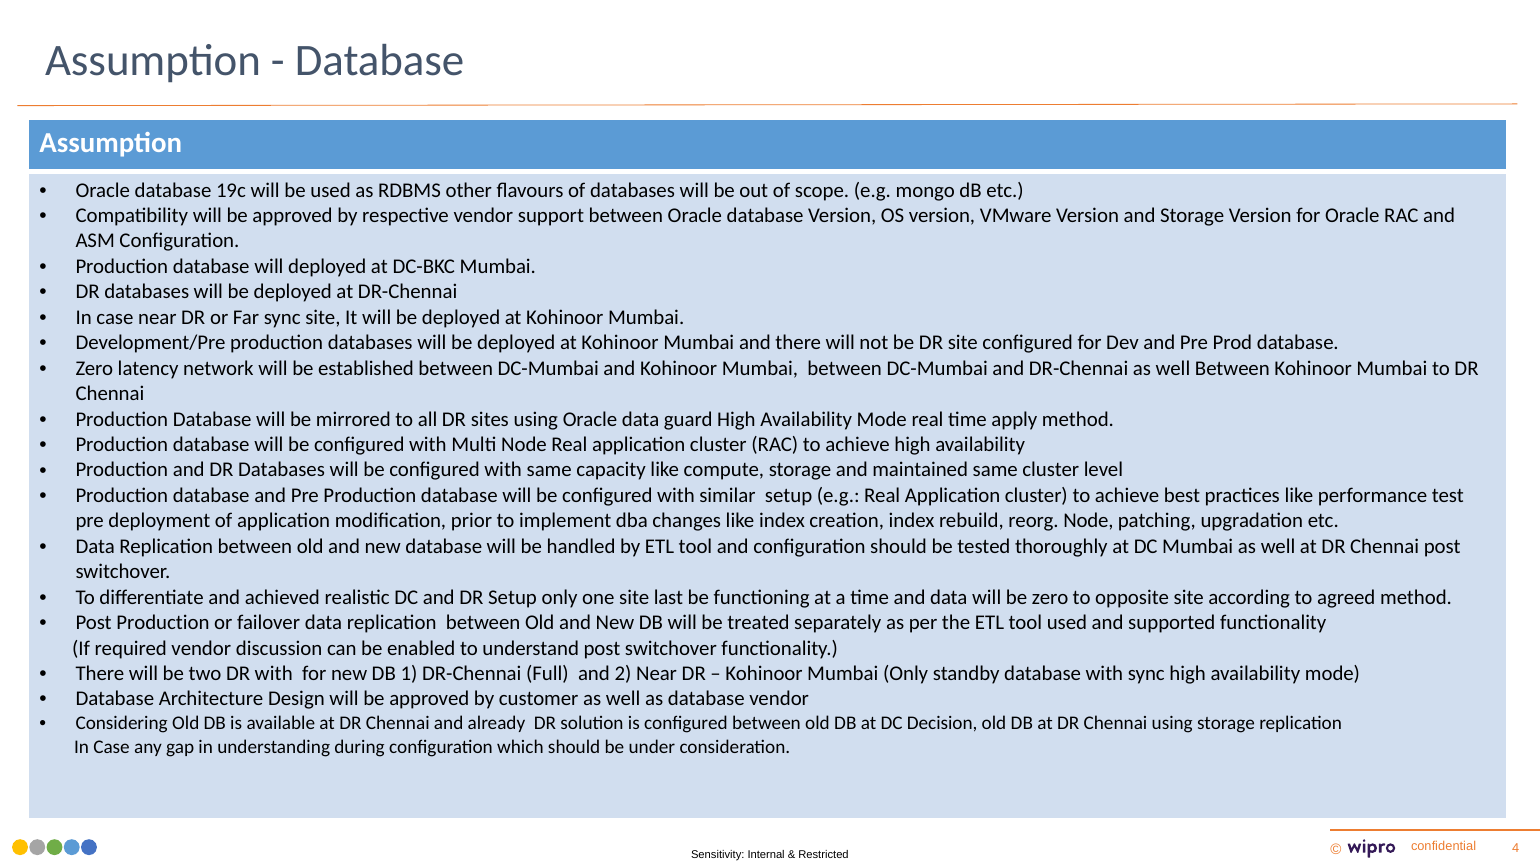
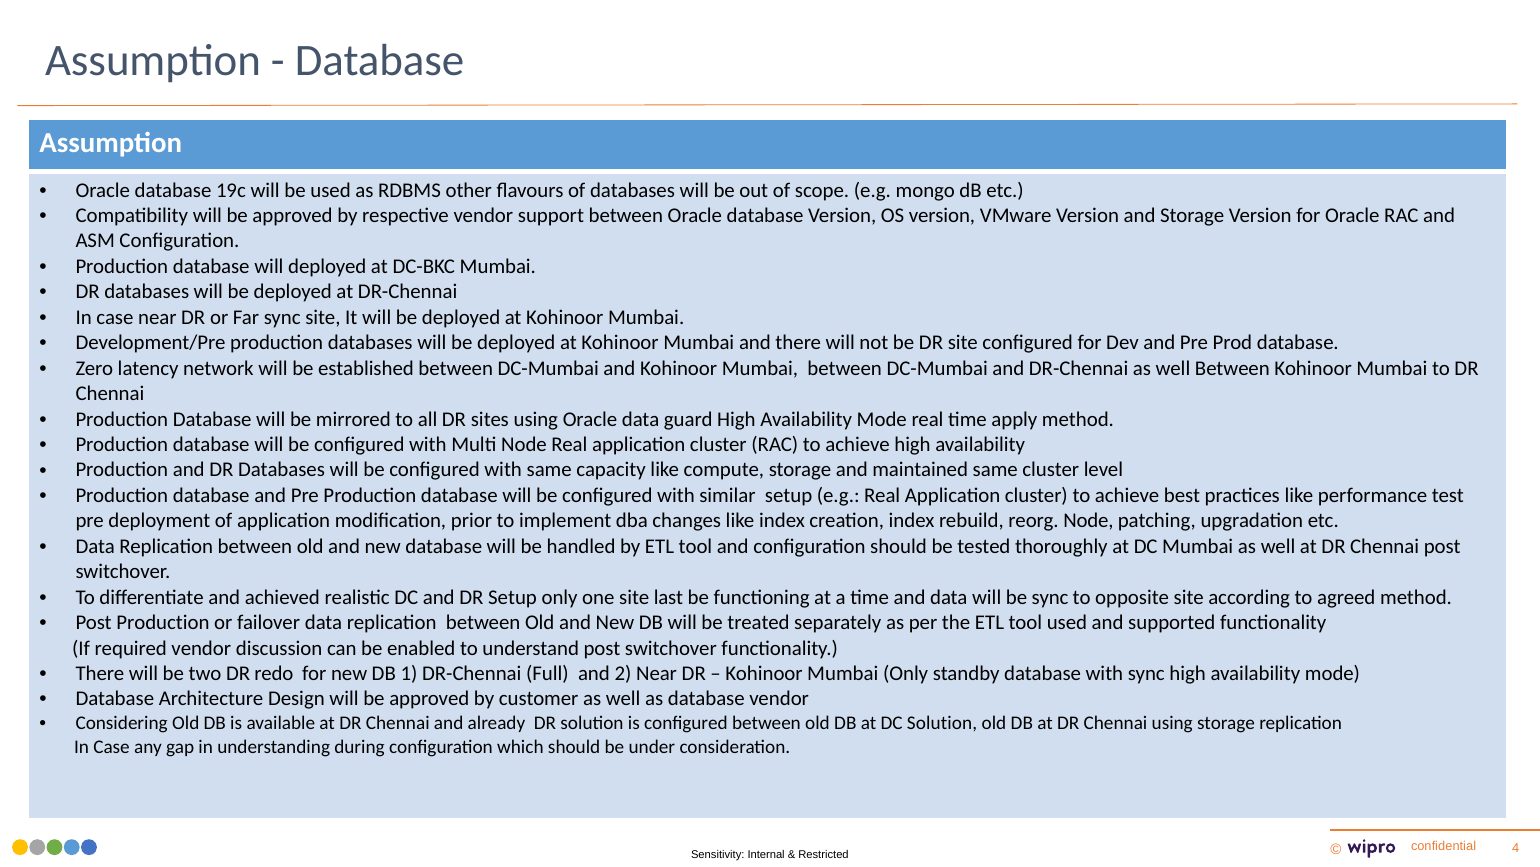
be zero: zero -> sync
DR with: with -> redo
DC Decision: Decision -> Solution
